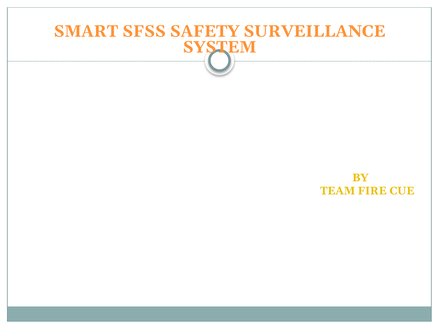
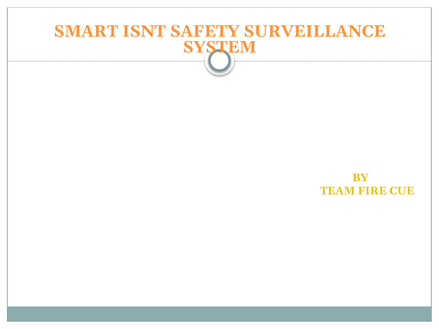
SFSS: SFSS -> ISNT
